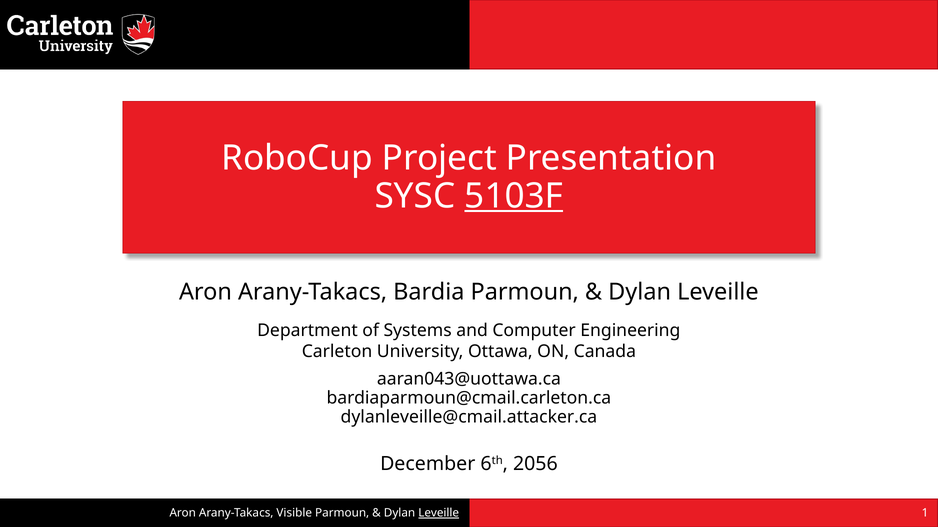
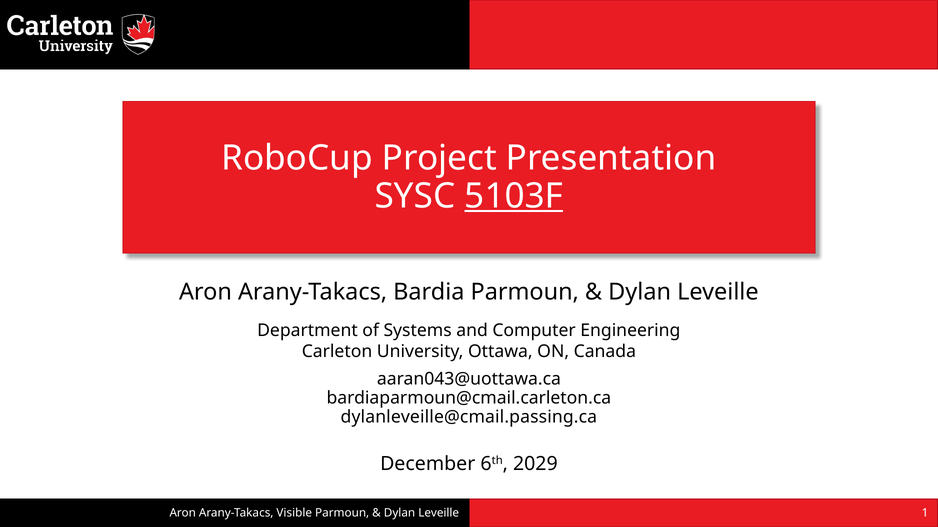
dylanleveille@cmail.attacker.ca: dylanleveille@cmail.attacker.ca -> dylanleveille@cmail.passing.ca
2056: 2056 -> 2029
Leveille at (439, 513) underline: present -> none
